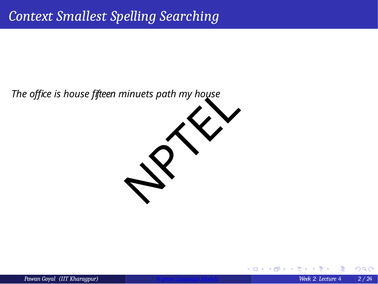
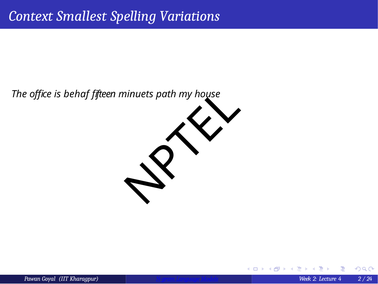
Searching: Searching -> Variations
is house: house -> behaf
